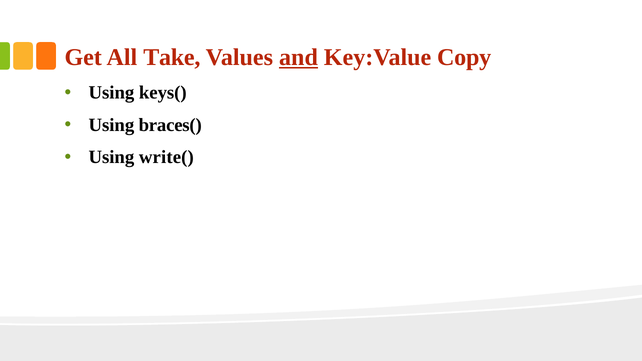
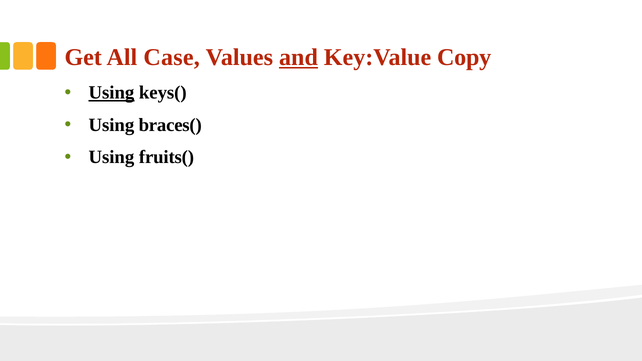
Take: Take -> Case
Using at (111, 93) underline: none -> present
write(: write( -> fruits(
